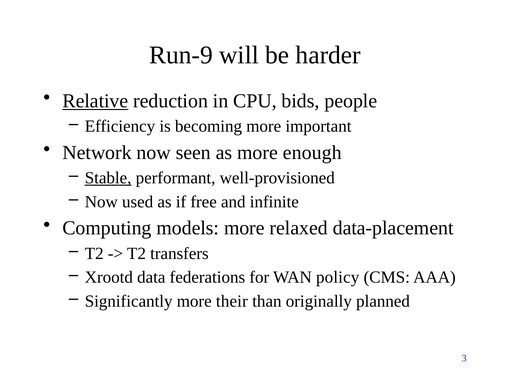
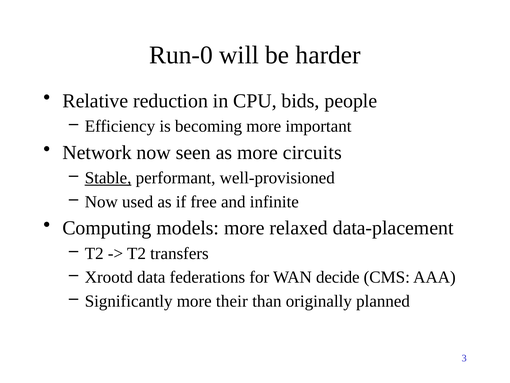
Run-9: Run-9 -> Run-0
Relative underline: present -> none
enough: enough -> circuits
policy: policy -> decide
